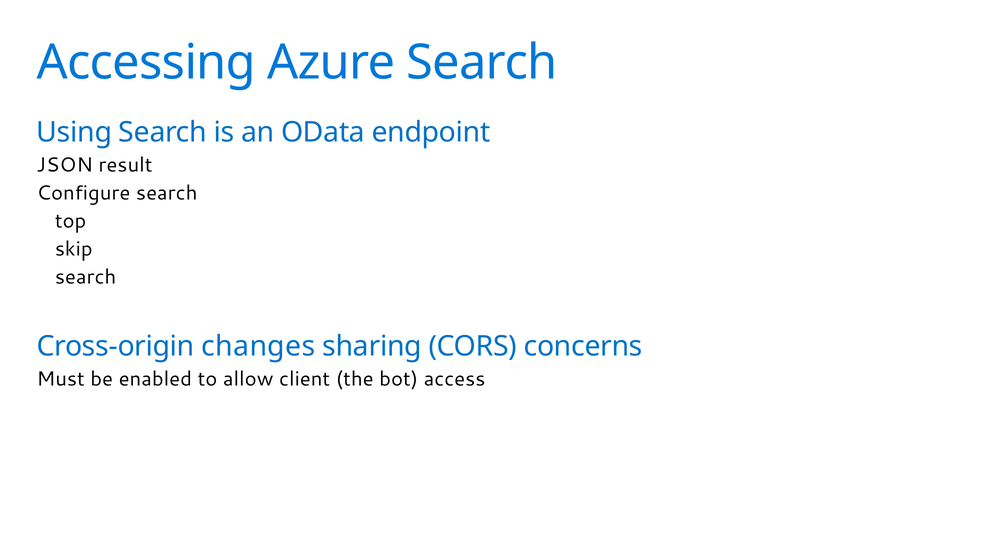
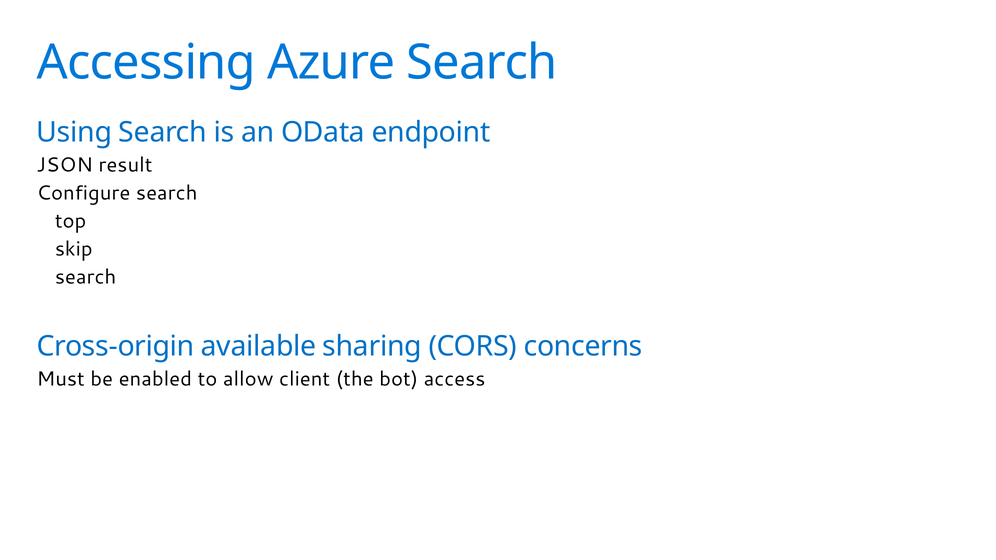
changes: changes -> available
